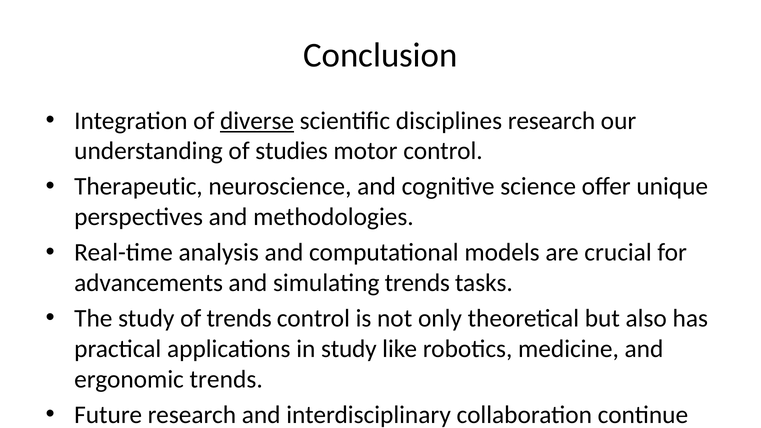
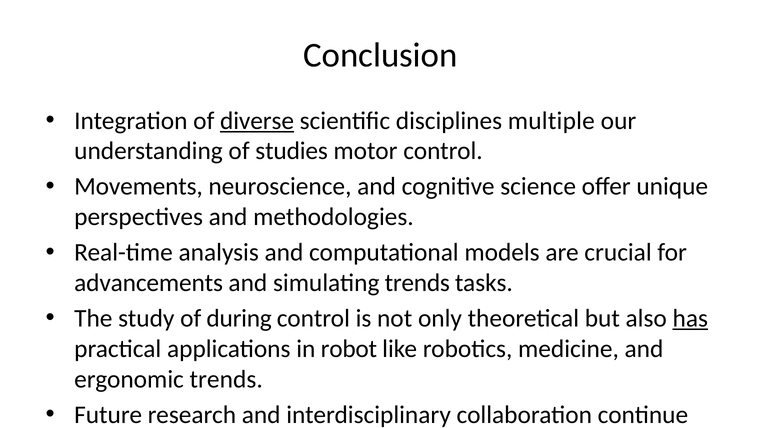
disciplines research: research -> multiple
Therapeutic: Therapeutic -> Movements
of trends: trends -> during
has underline: none -> present
in study: study -> robot
